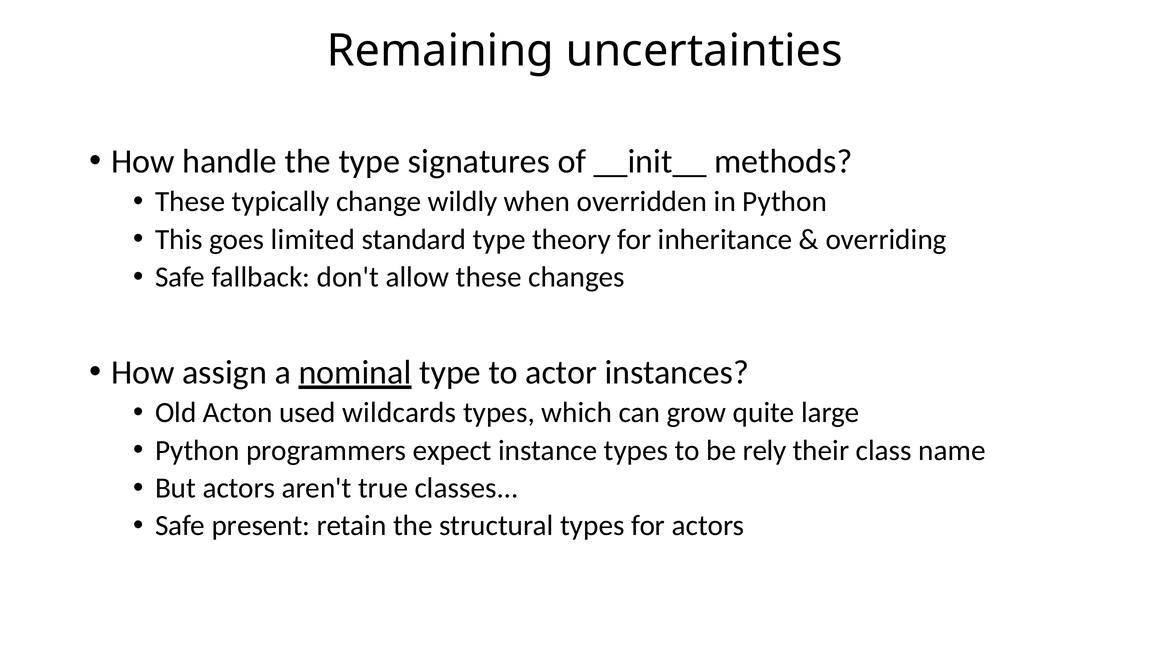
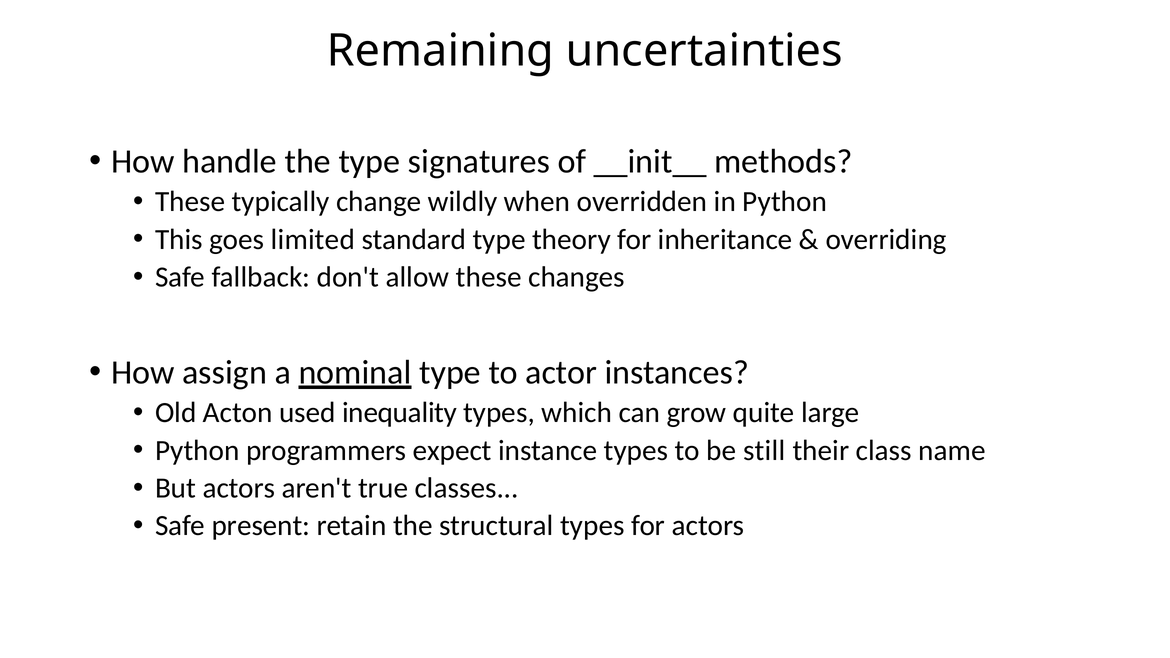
wildcards: wildcards -> inequality
rely: rely -> still
